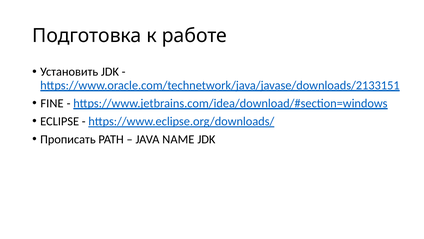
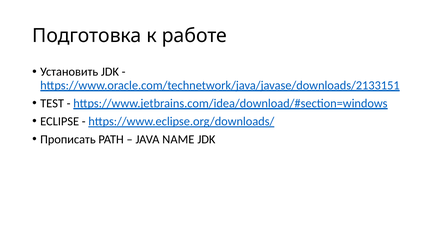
FINE: FINE -> TEST
